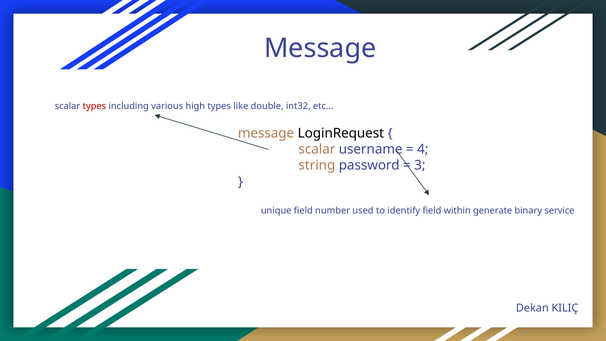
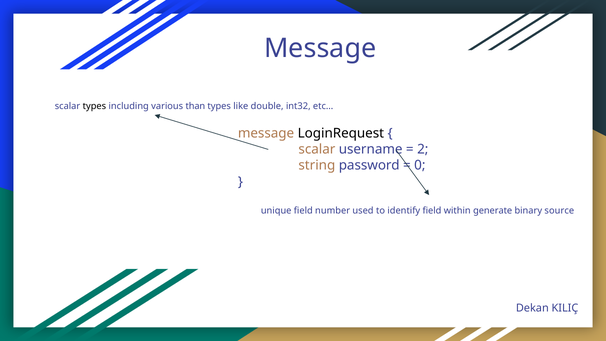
types at (94, 106) colour: red -> black
high: high -> than
4: 4 -> 2
3: 3 -> 0
service: service -> source
